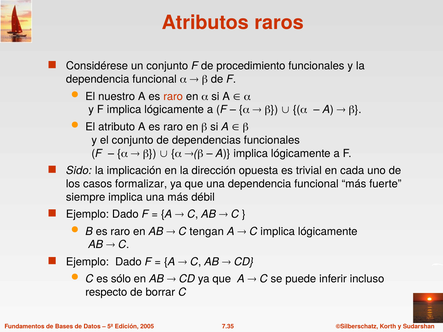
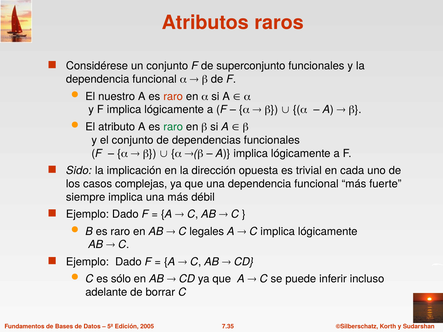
procedimiento: procedimiento -> superconjunto
raro at (173, 127) colour: black -> green
formalizar: formalizar -> complejas
tengan: tengan -> legales
respecto: respecto -> adelante
